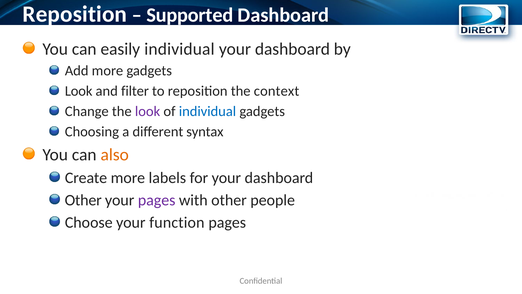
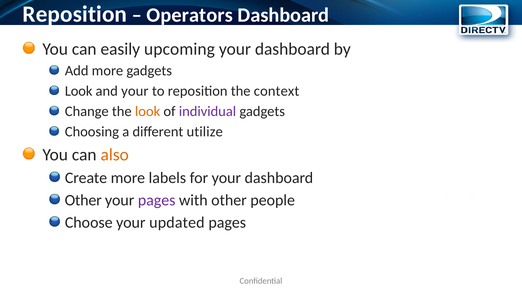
Supported: Supported -> Operators
easily individual: individual -> upcoming
and filter: filter -> your
look at (148, 111) colour: purple -> orange
individual at (207, 111) colour: blue -> purple
syntax: syntax -> utilize
function: function -> updated
